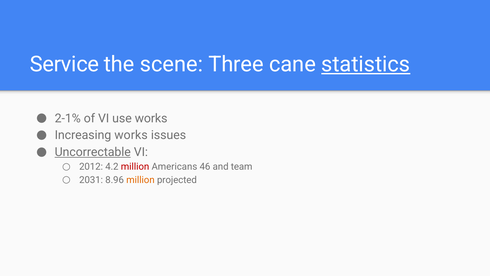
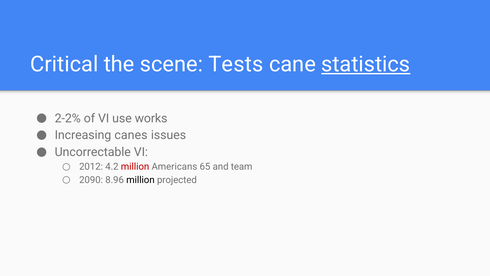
Service: Service -> Critical
Three: Three -> Tests
2-1%: 2-1% -> 2-2%
Increasing works: works -> canes
Uncorrectable underline: present -> none
46: 46 -> 65
2031: 2031 -> 2090
million at (140, 180) colour: orange -> black
